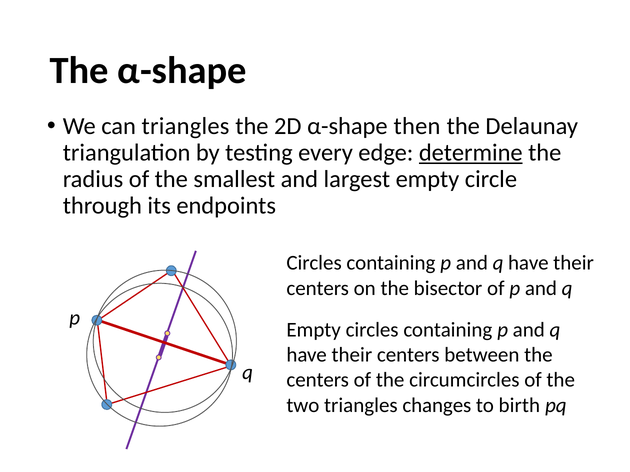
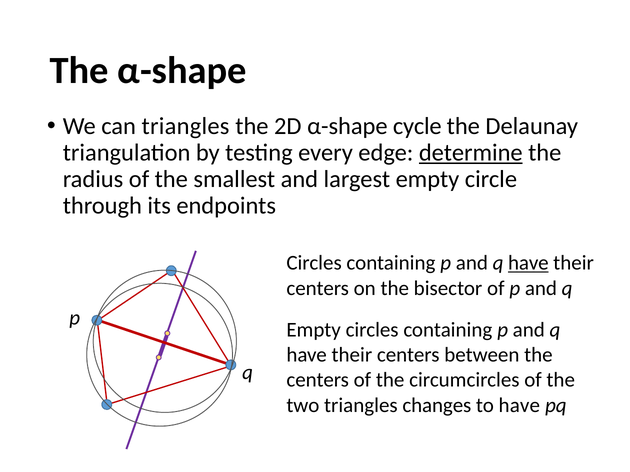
then: then -> cycle
have at (528, 263) underline: none -> present
to birth: birth -> have
